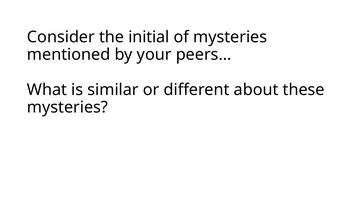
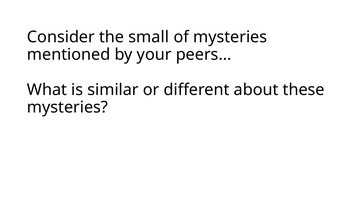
initial: initial -> small
